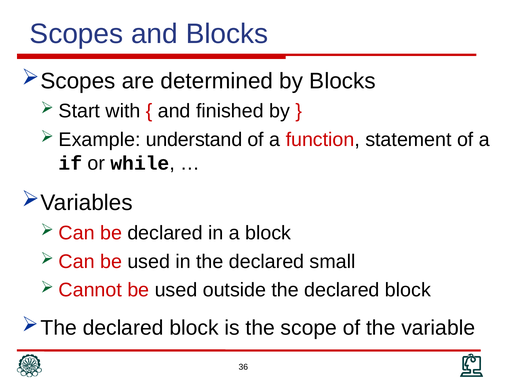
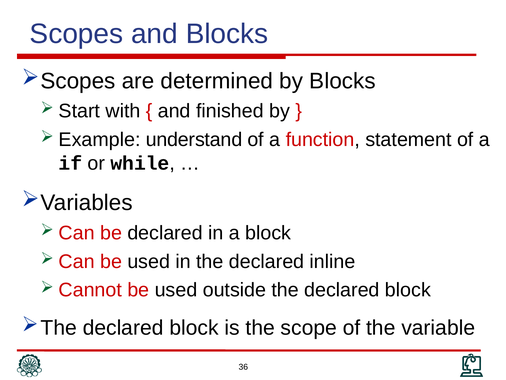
small: small -> inline
